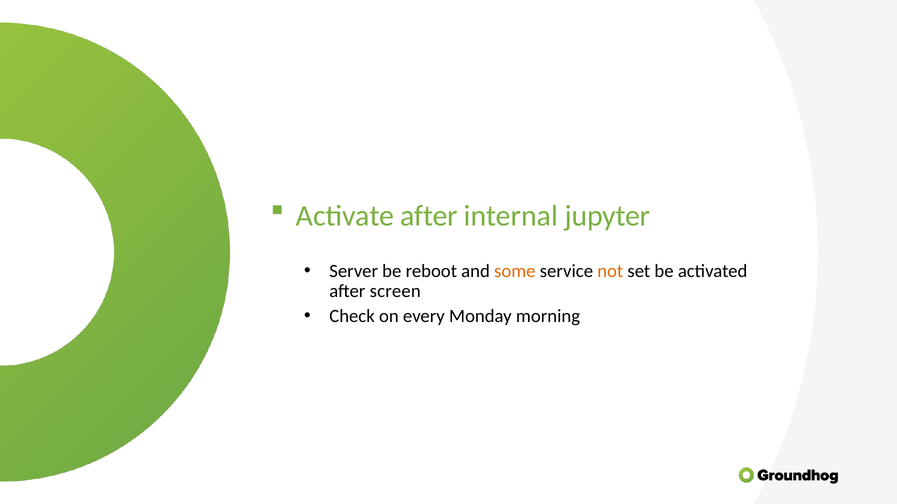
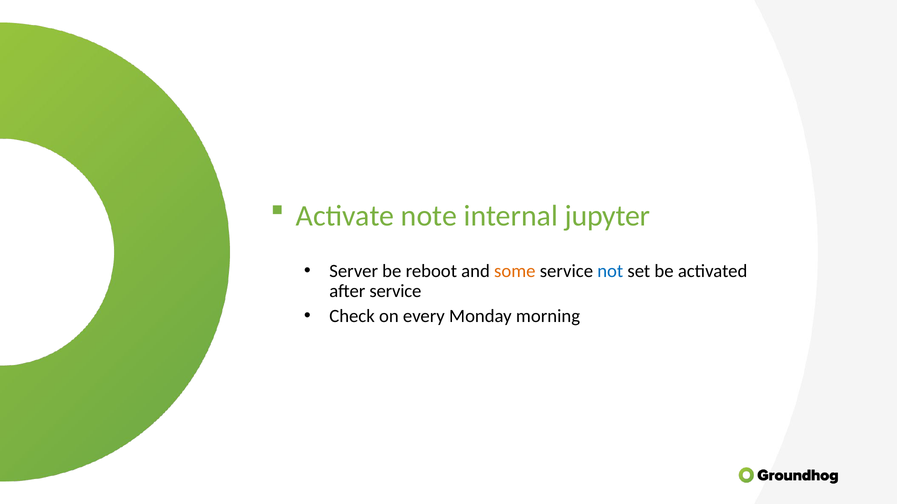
Activate after: after -> note
not colour: orange -> blue
after screen: screen -> service
